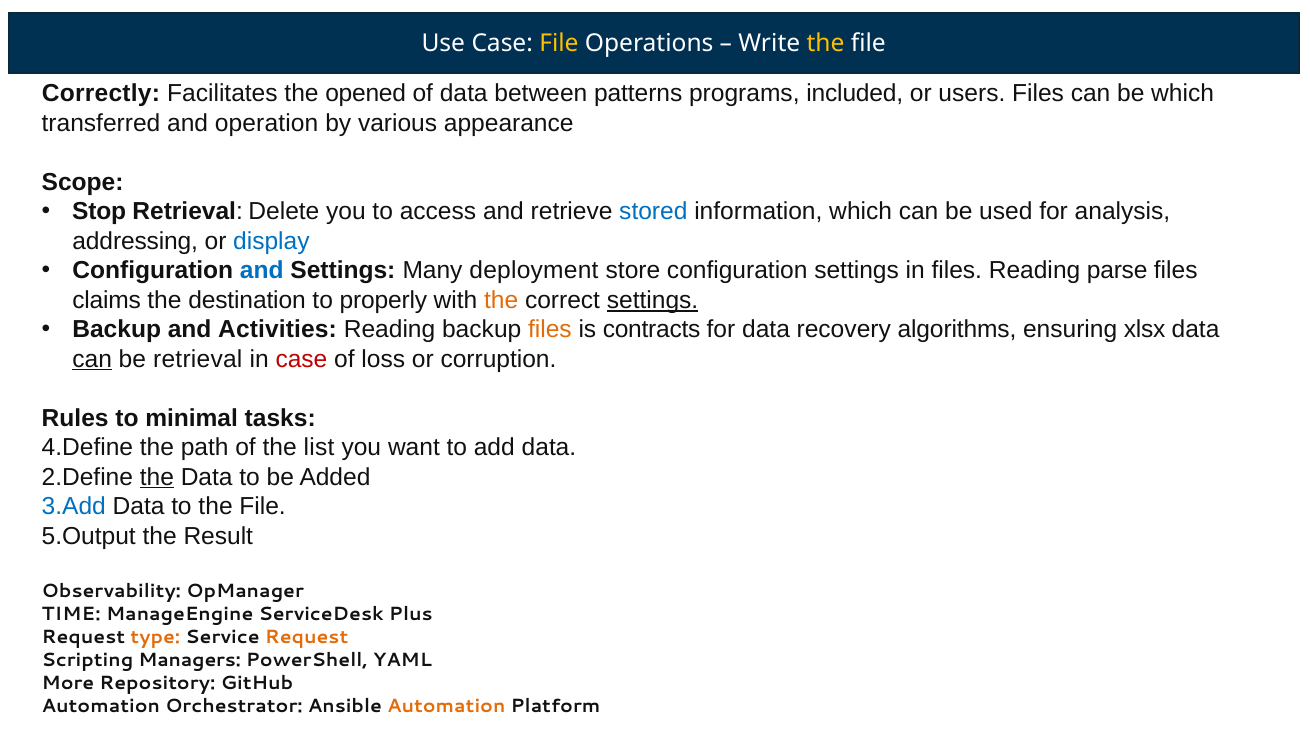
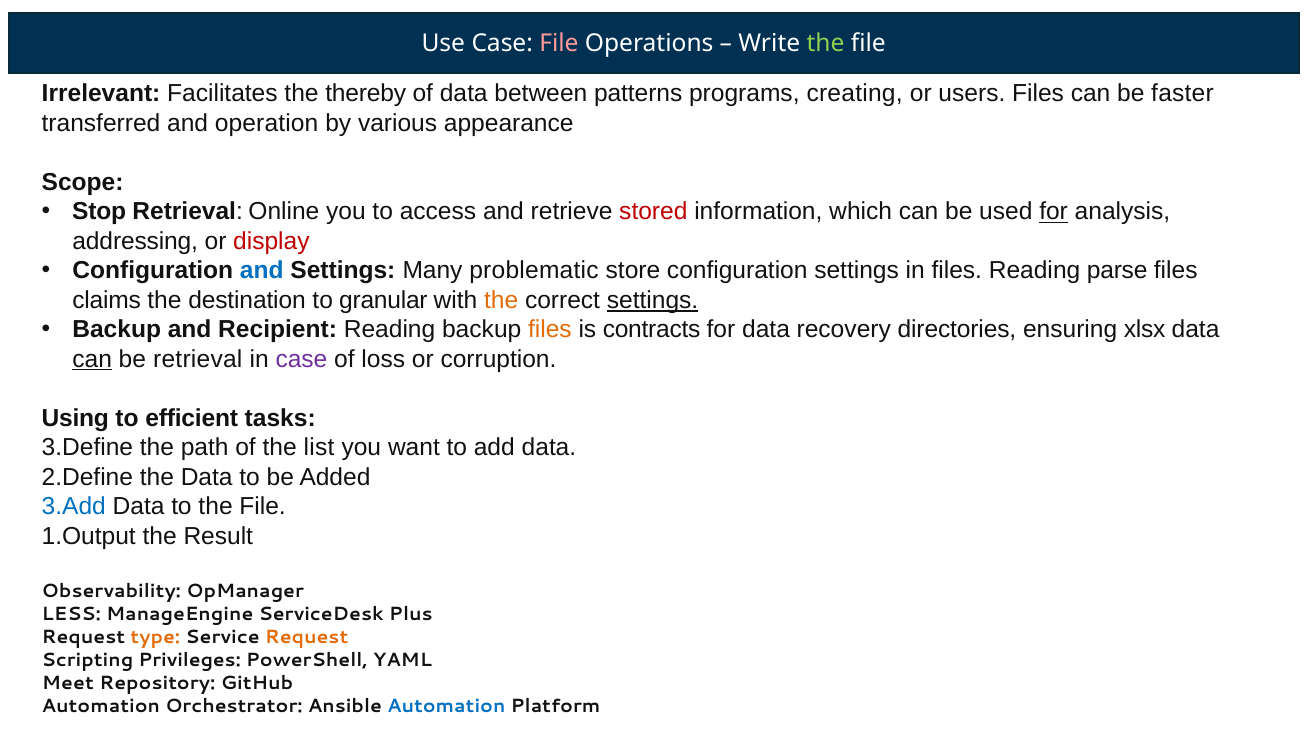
File at (559, 43) colour: yellow -> pink
the at (826, 43) colour: yellow -> light green
Correctly: Correctly -> Irrelevant
opened: opened -> thereby
included: included -> creating
be which: which -> faster
Delete: Delete -> Online
stored colour: blue -> red
for at (1054, 212) underline: none -> present
display colour: blue -> red
deployment: deployment -> problematic
properly: properly -> granular
Activities: Activities -> Recipient
algorithms: algorithms -> directories
case at (302, 359) colour: red -> purple
Rules: Rules -> Using
minimal: minimal -> efficient
4.Define: 4.Define -> 3.Define
the at (157, 477) underline: present -> none
5.Output: 5.Output -> 1.Output
TIME: TIME -> LESS
Managers: Managers -> Privileges
More: More -> Meet
Automation at (446, 706) colour: orange -> blue
